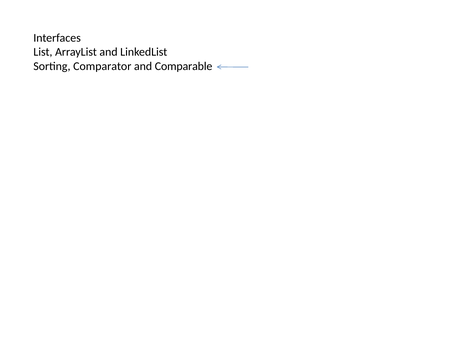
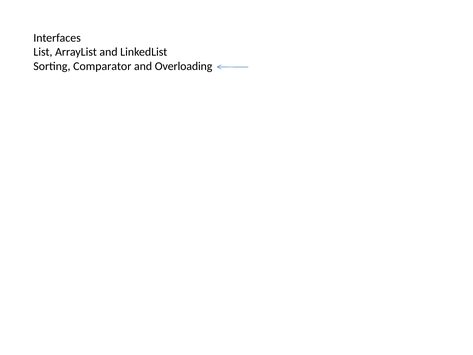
Comparable: Comparable -> Overloading
